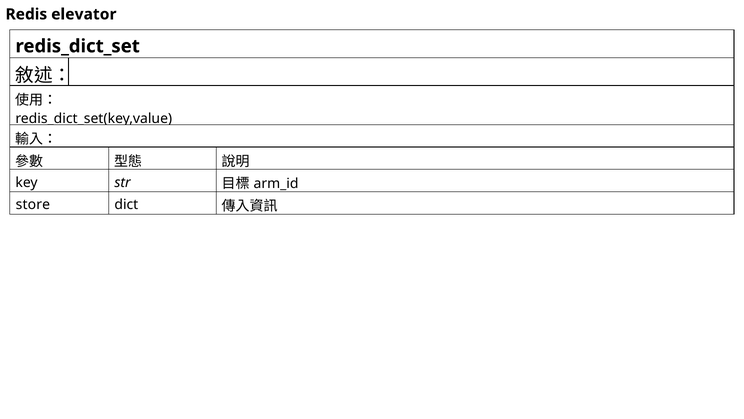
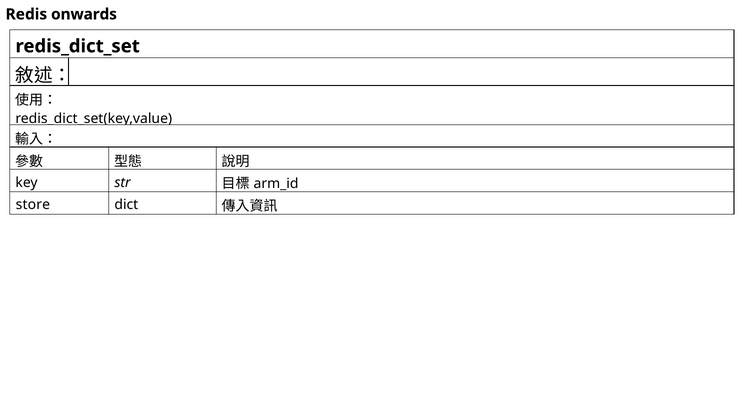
elevator: elevator -> onwards
